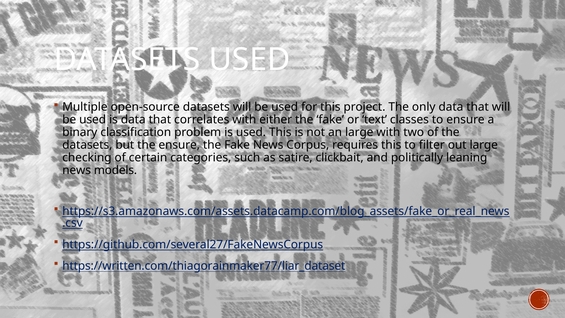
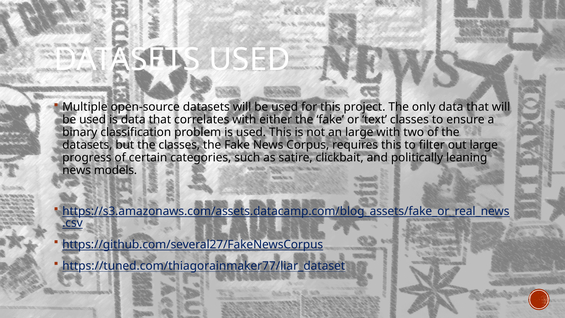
the ensure: ensure -> classes
checking: checking -> progress
https://written.com/thiagorainmaker77/liar_dataset: https://written.com/thiagorainmaker77/liar_dataset -> https://tuned.com/thiagorainmaker77/liar_dataset
